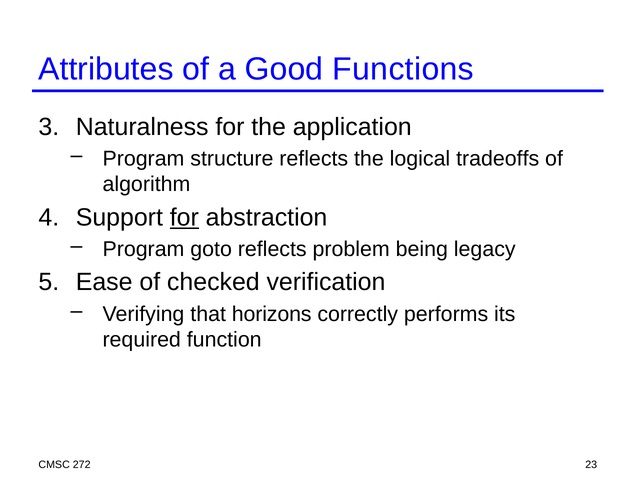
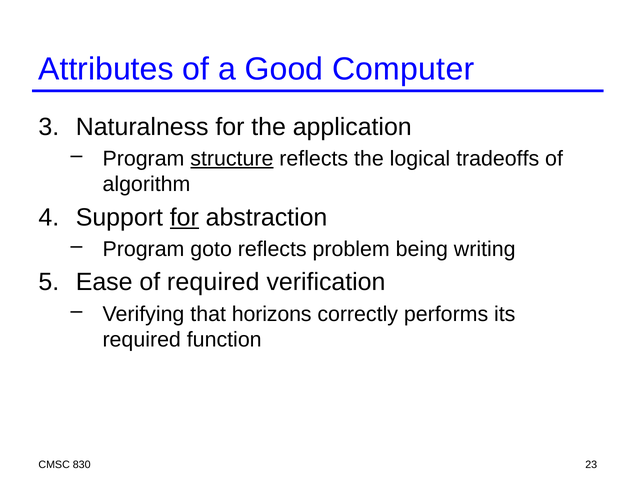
Functions: Functions -> Computer
structure underline: none -> present
legacy: legacy -> writing
of checked: checked -> required
272: 272 -> 830
